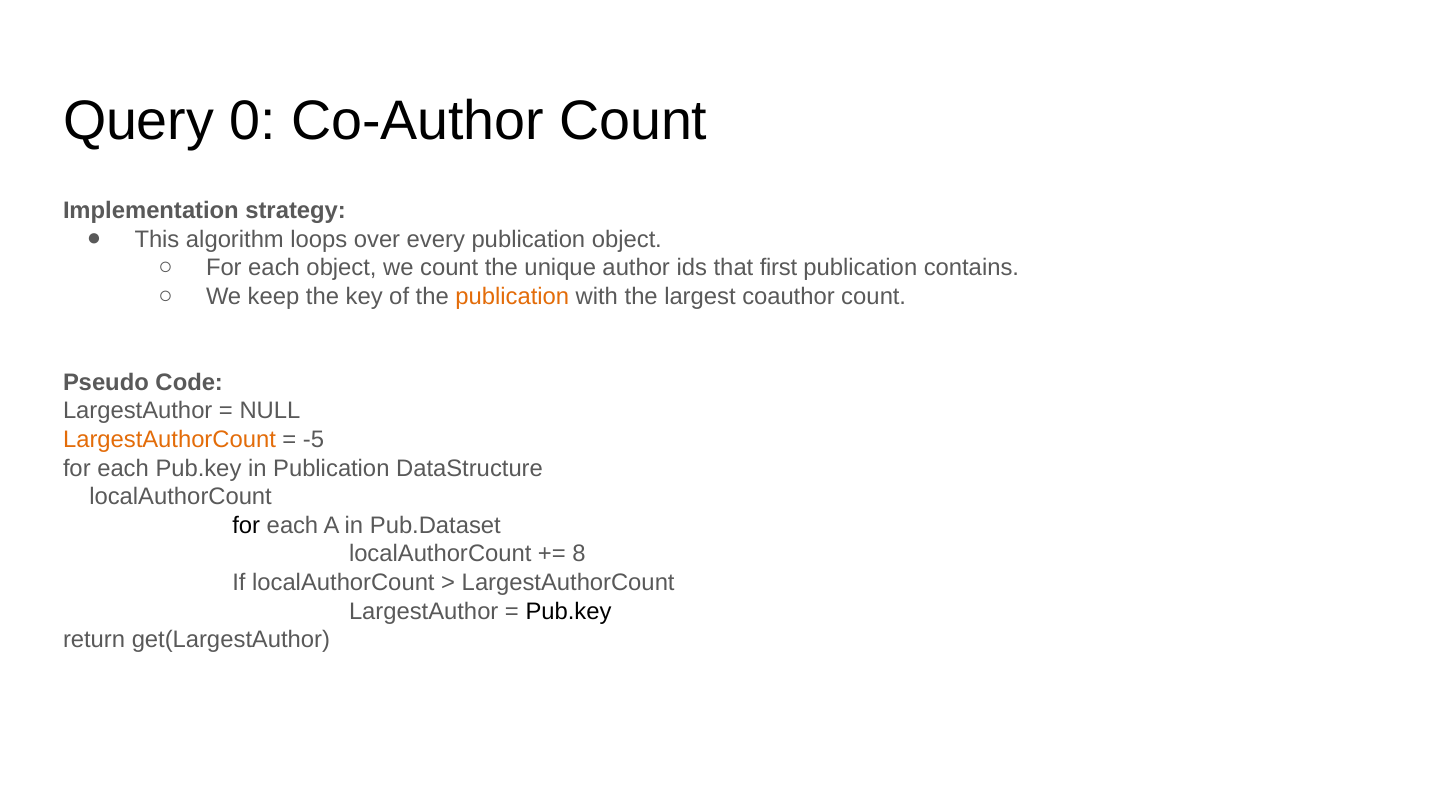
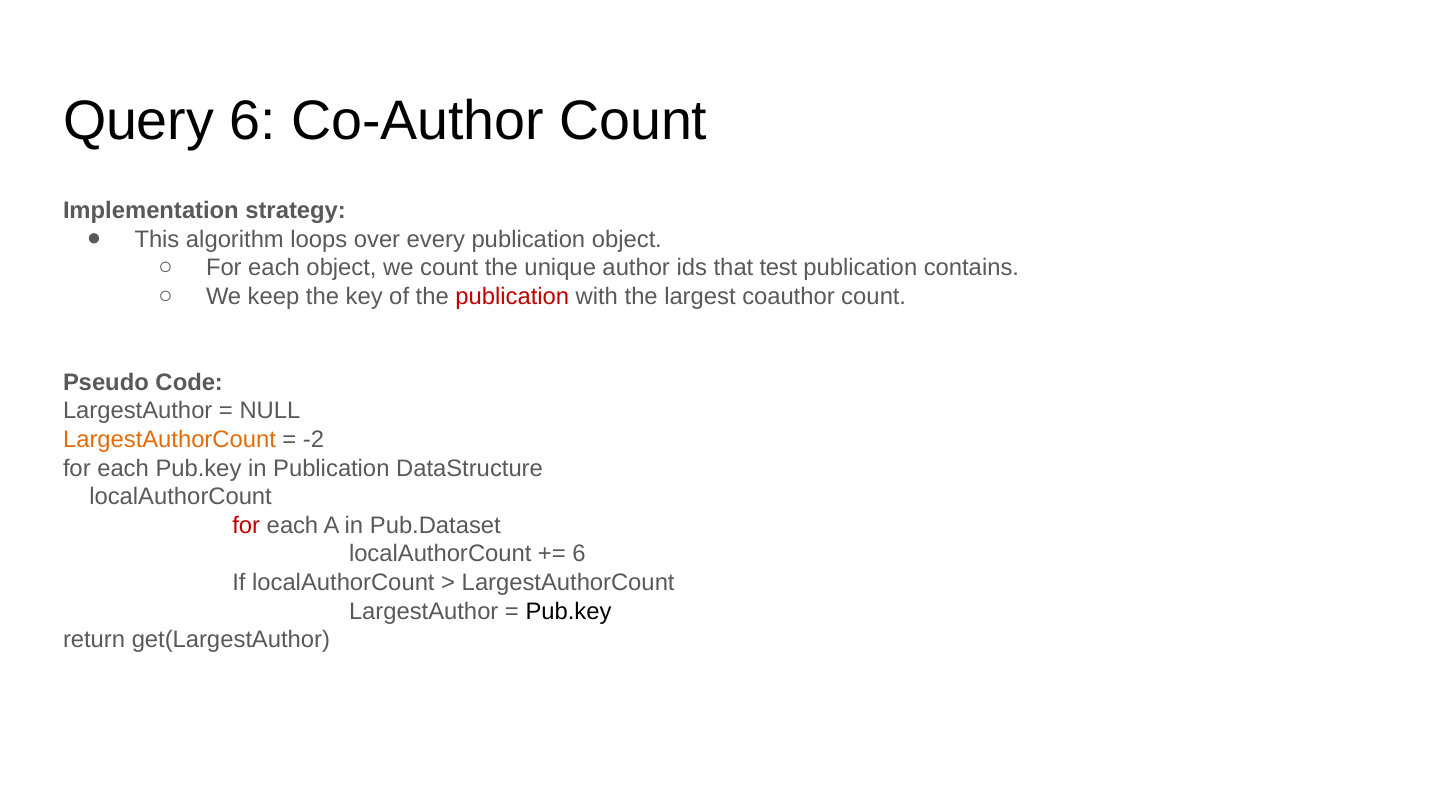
Query 0: 0 -> 6
first: first -> test
publication at (512, 296) colour: orange -> red
-5: -5 -> -2
for at (246, 525) colour: black -> red
8 at (579, 554): 8 -> 6
